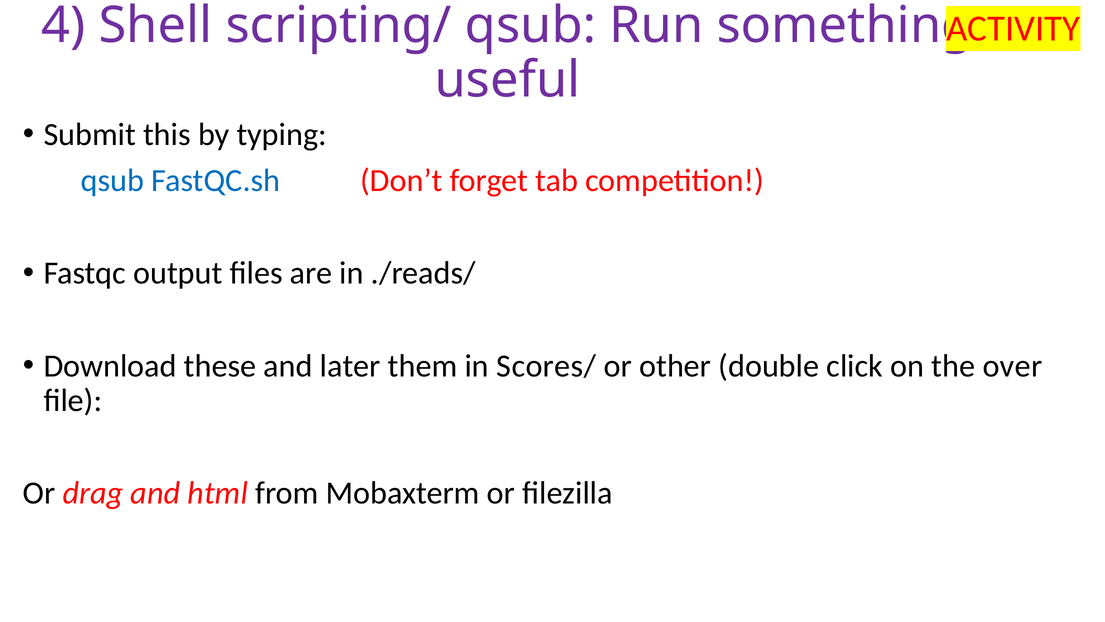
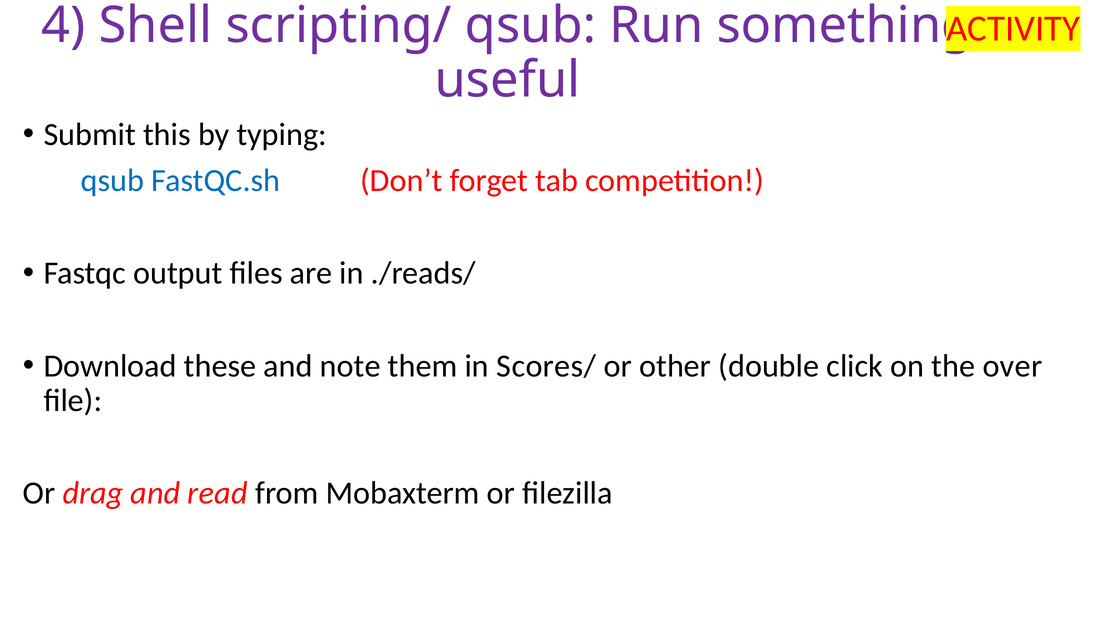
later: later -> note
html: html -> read
